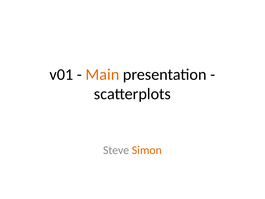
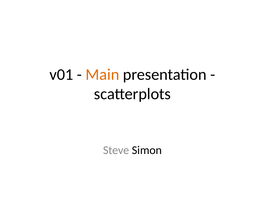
Simon colour: orange -> black
